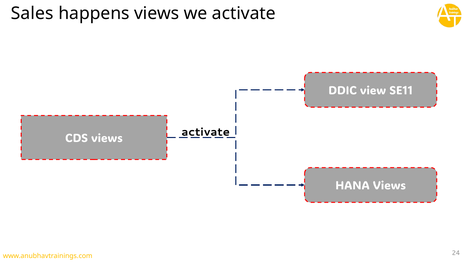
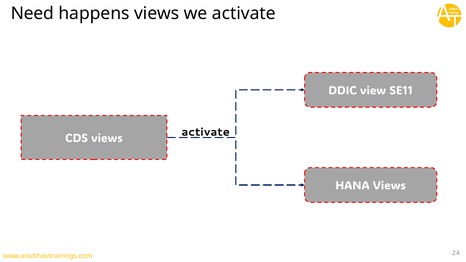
Sales: Sales -> Need
